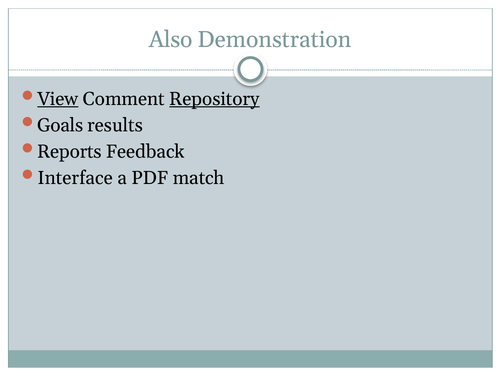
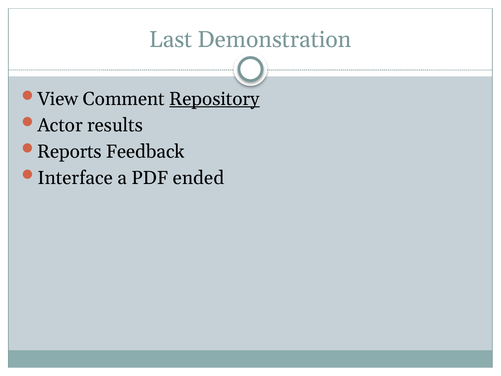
Also: Also -> Last
View underline: present -> none
Goals: Goals -> Actor
match: match -> ended
